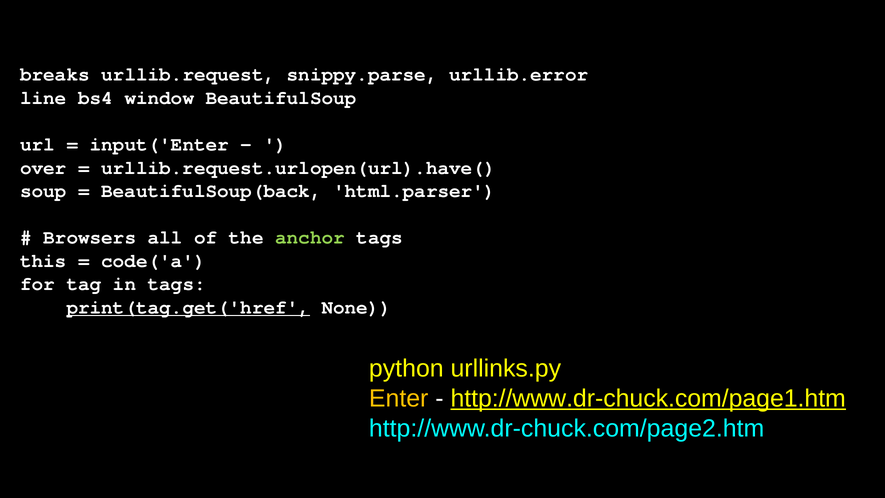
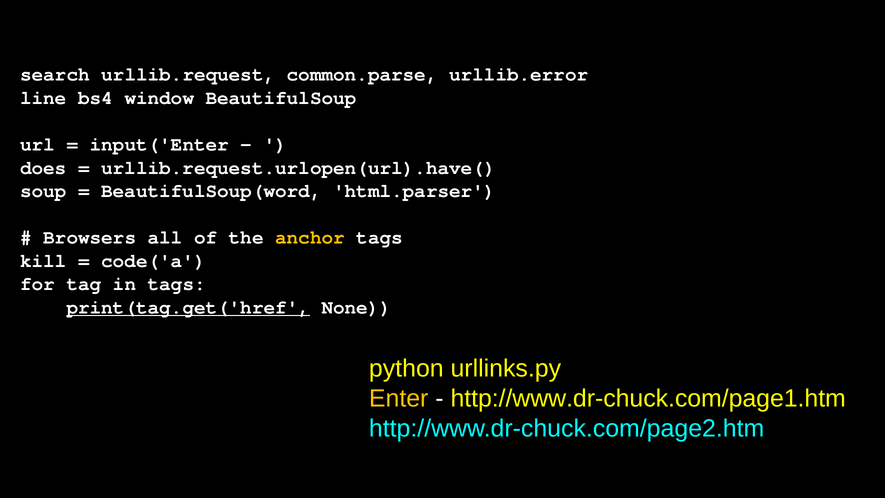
breaks: breaks -> search
snippy.parse: snippy.parse -> common.parse
over: over -> does
BeautifulSoup(back: BeautifulSoup(back -> BeautifulSoup(word
anchor colour: light green -> yellow
this: this -> kill
http://www.dr-chuck.com/page1.htm underline: present -> none
